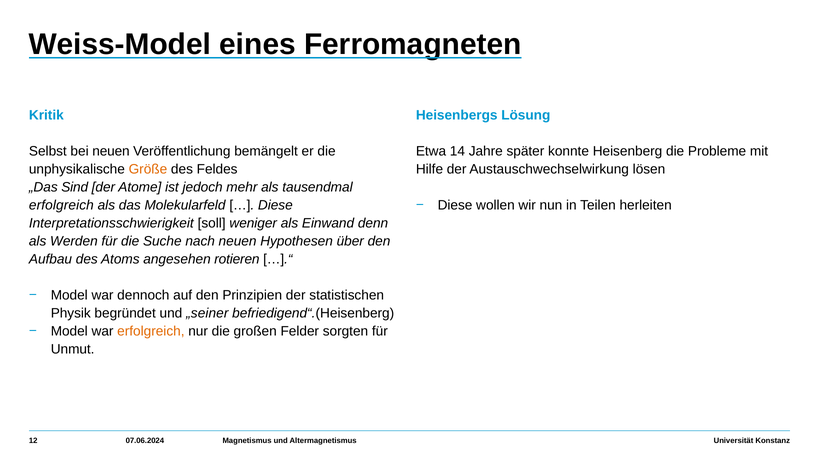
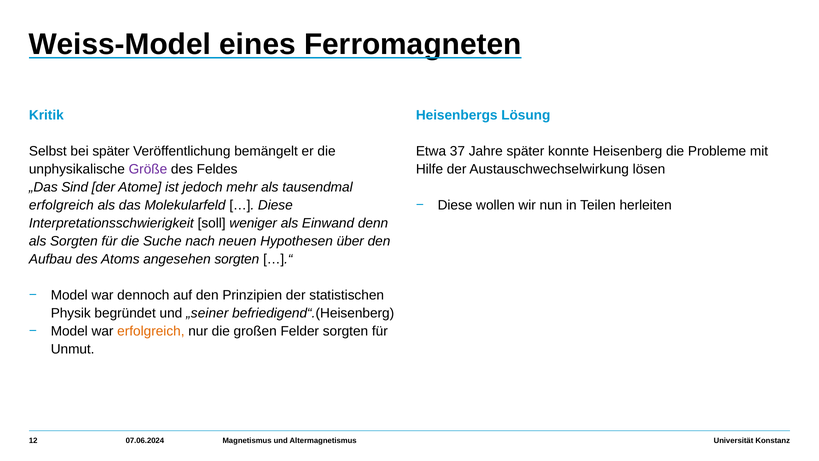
bei neuen: neuen -> später
14: 14 -> 37
Größe colour: orange -> purple
als Werden: Werden -> Sorgten
angesehen rotieren: rotieren -> sorgten
